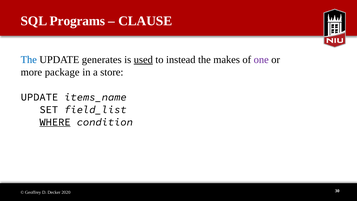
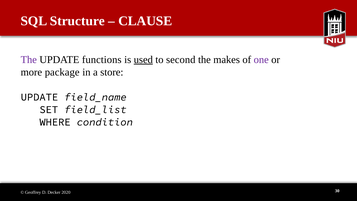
Programs: Programs -> Structure
The at (29, 60) colour: blue -> purple
generates: generates -> functions
instead: instead -> second
items_name: items_name -> field_name
WHERE underline: present -> none
